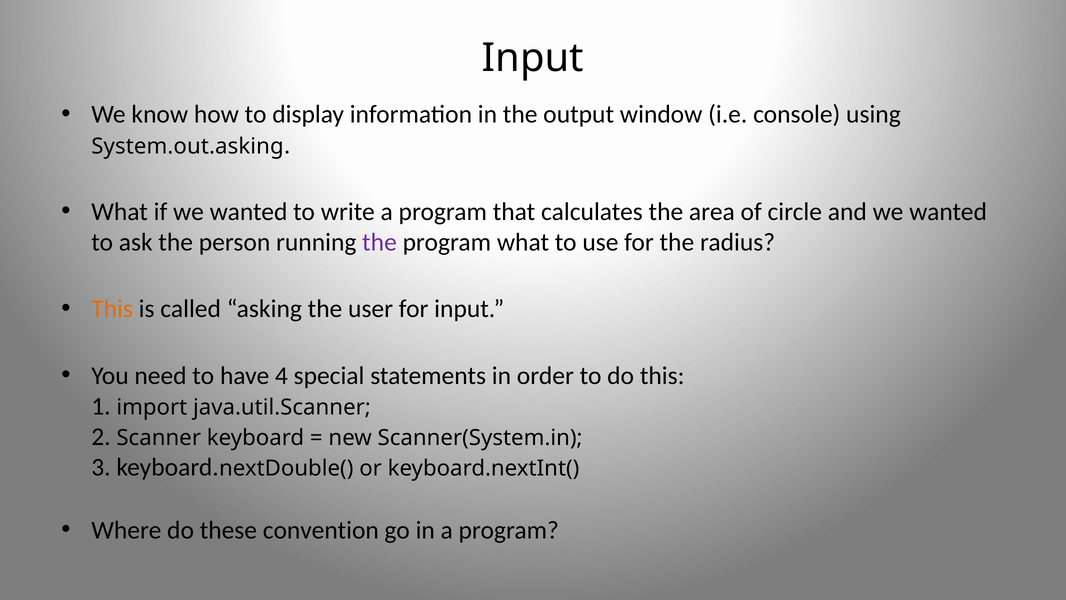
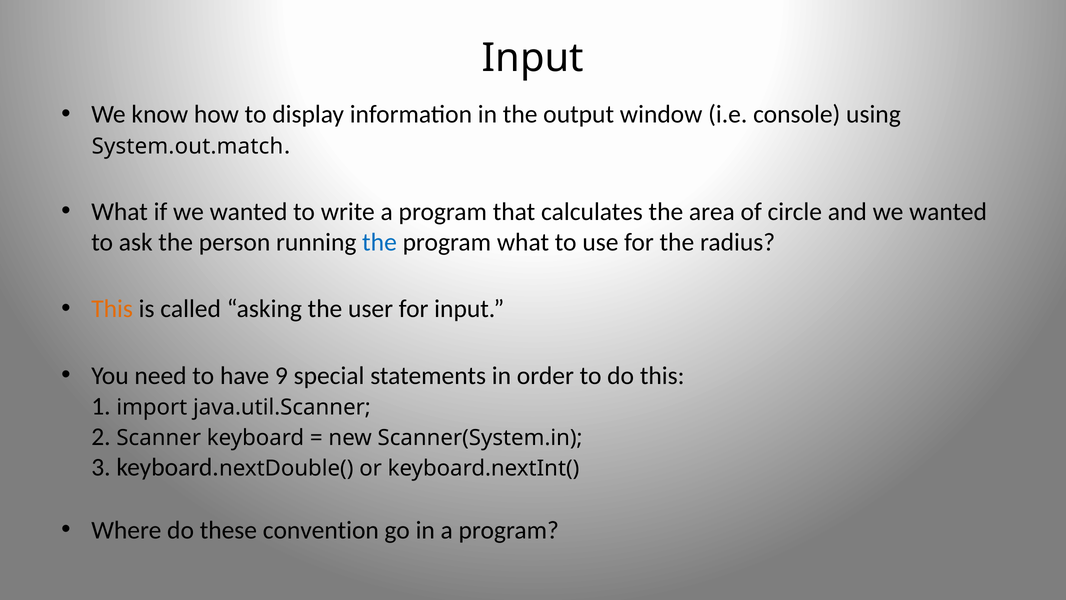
System.out.asking: System.out.asking -> System.out.match
the at (379, 242) colour: purple -> blue
4: 4 -> 9
